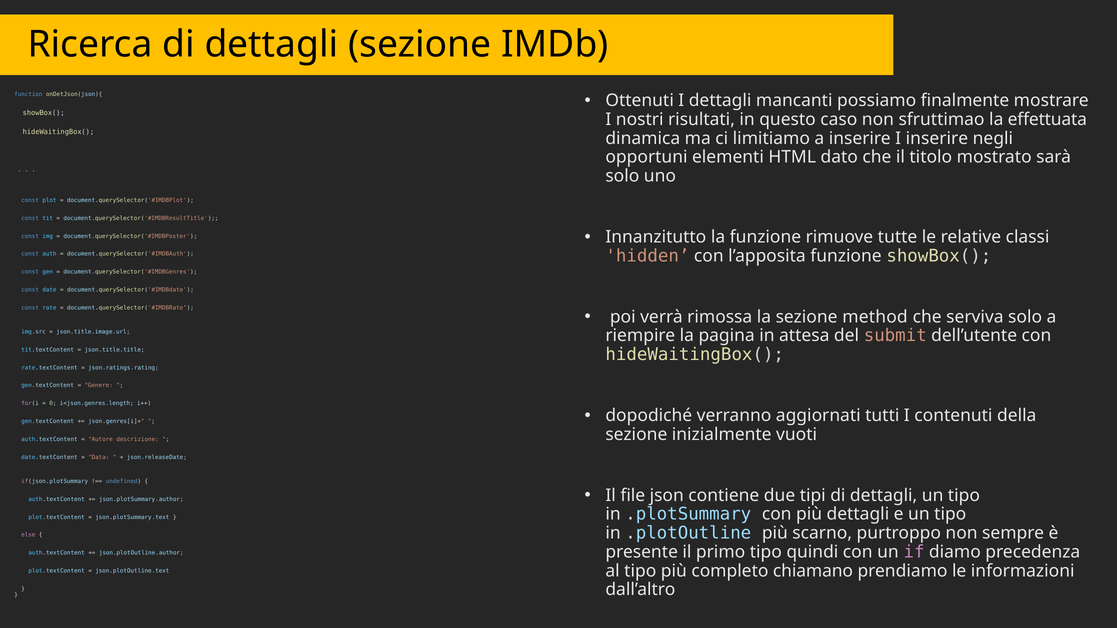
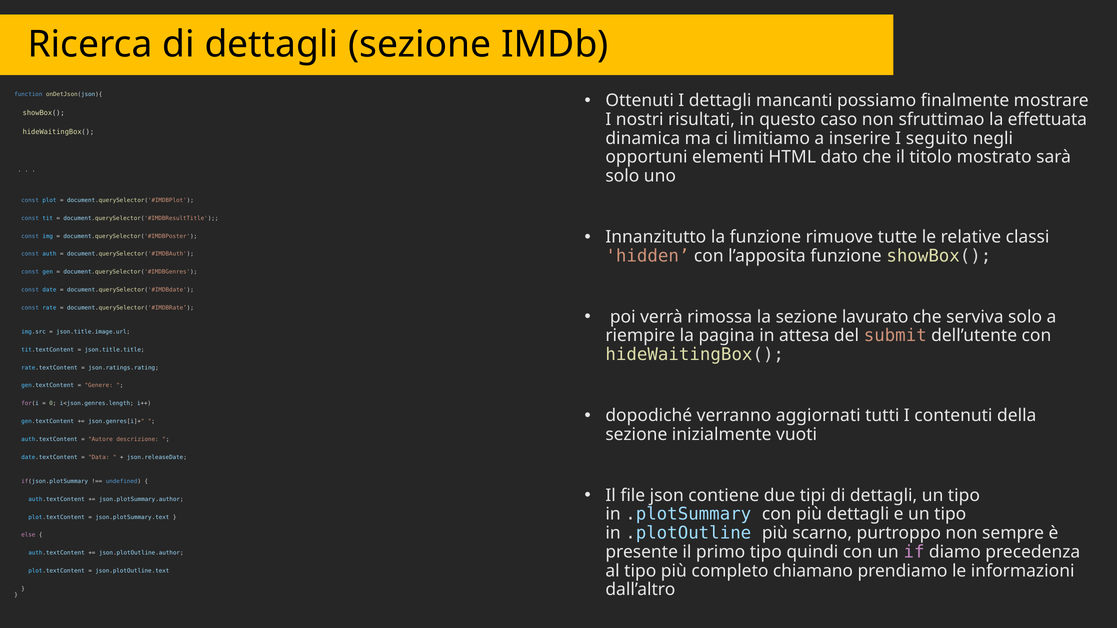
I inserire: inserire -> seguito
method: method -> lavurato
